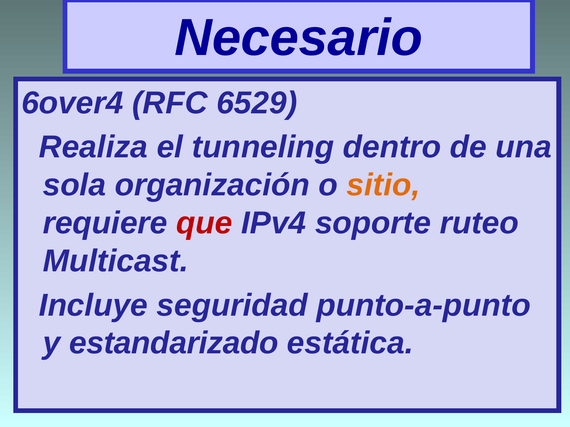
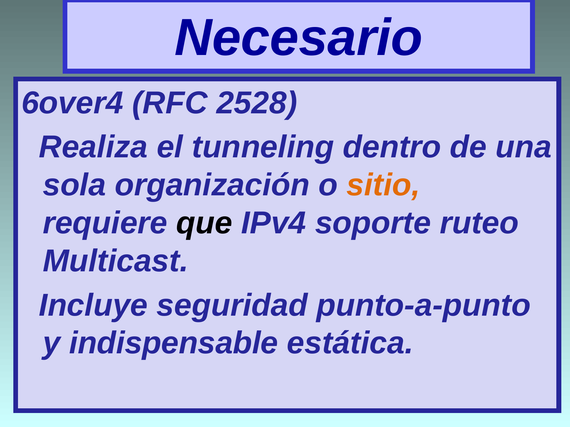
6529: 6529 -> 2528
que colour: red -> black
estandarizado: estandarizado -> indispensable
